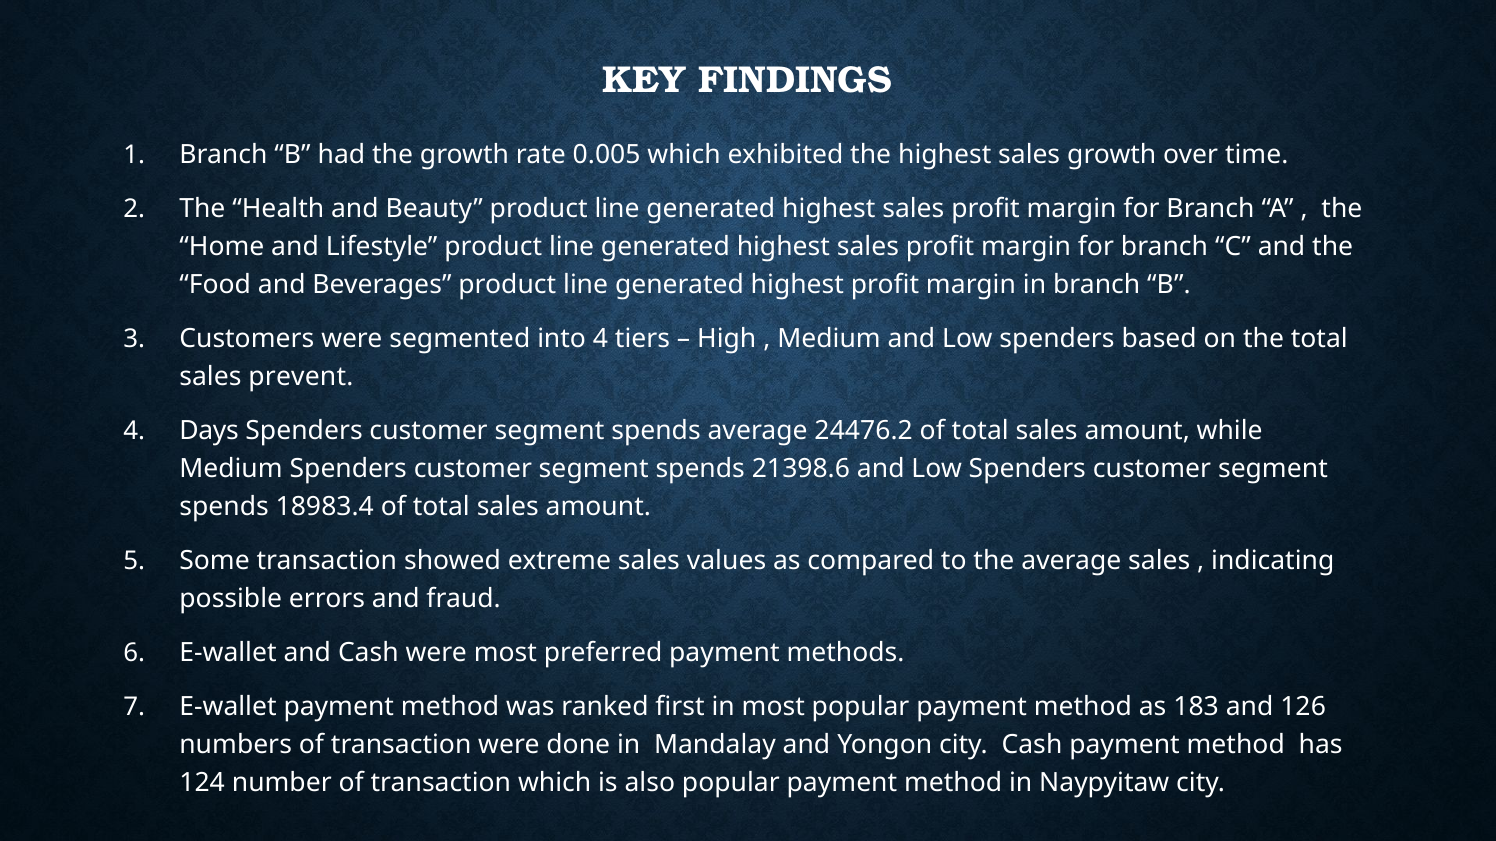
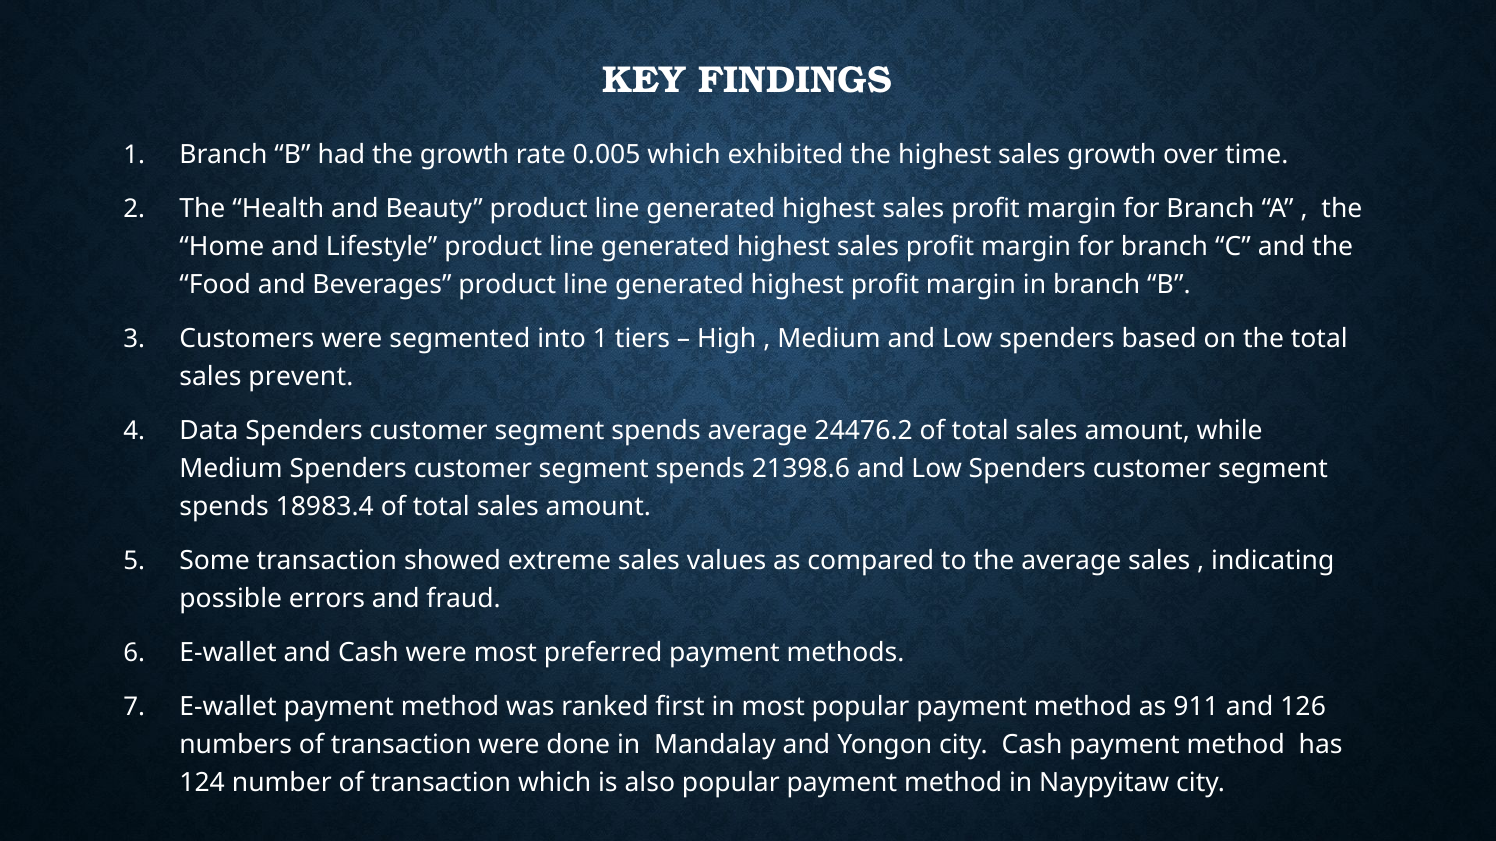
into 4: 4 -> 1
Days: Days -> Data
183: 183 -> 911
